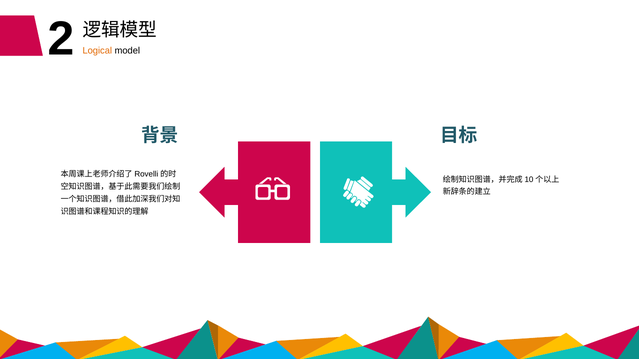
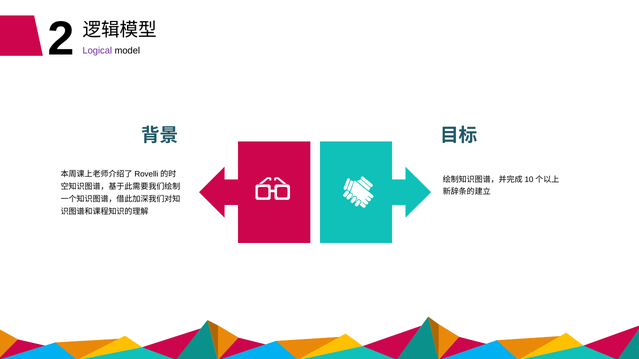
Logical colour: orange -> purple
